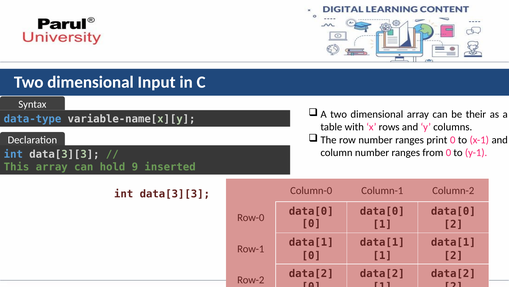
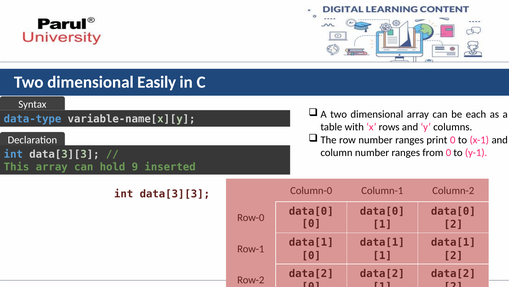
Input: Input -> Easily
their: their -> each
